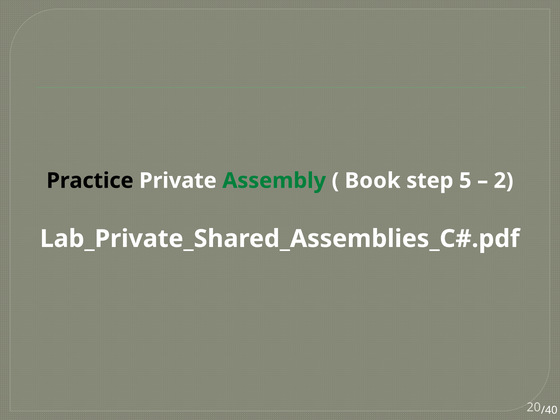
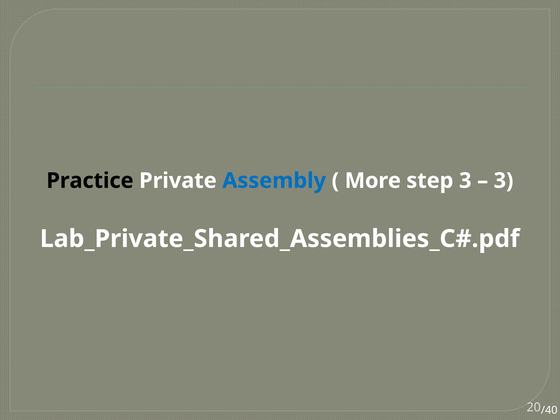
Assembly colour: green -> blue
Book: Book -> More
step 5: 5 -> 3
2 at (504, 181): 2 -> 3
